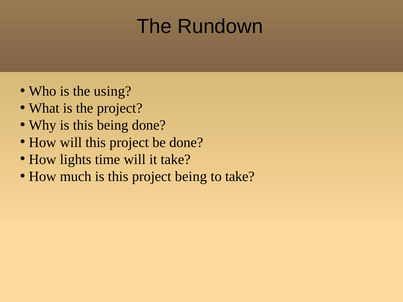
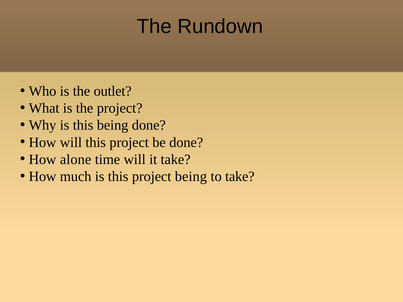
using: using -> outlet
lights: lights -> alone
